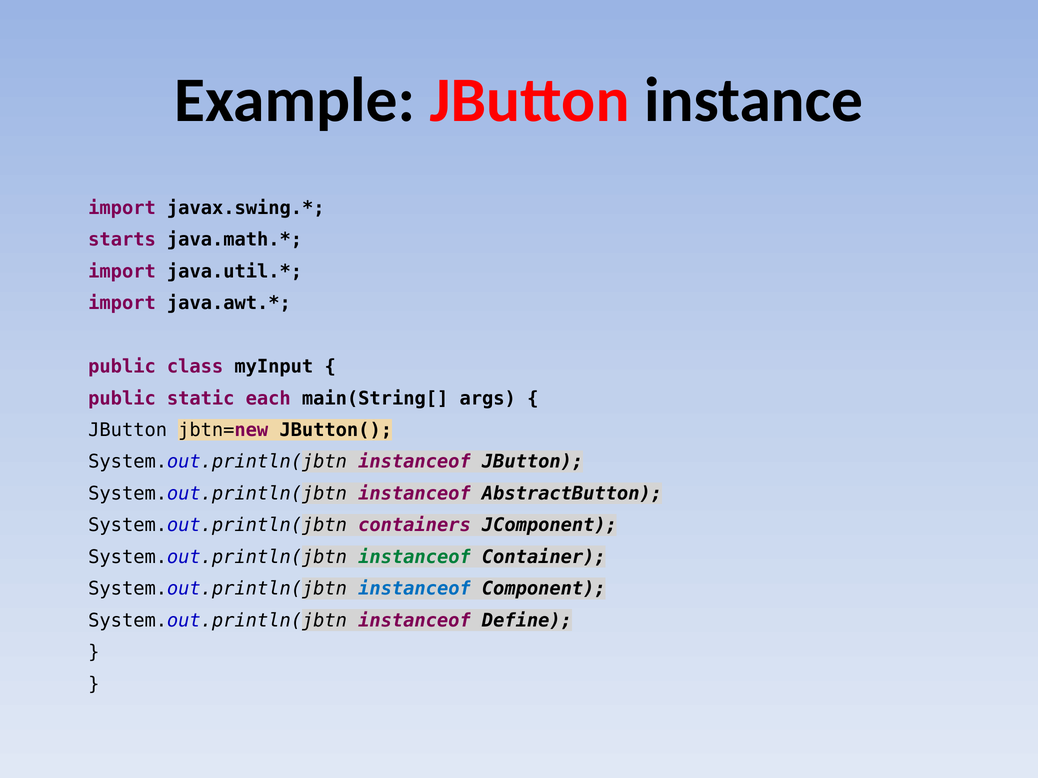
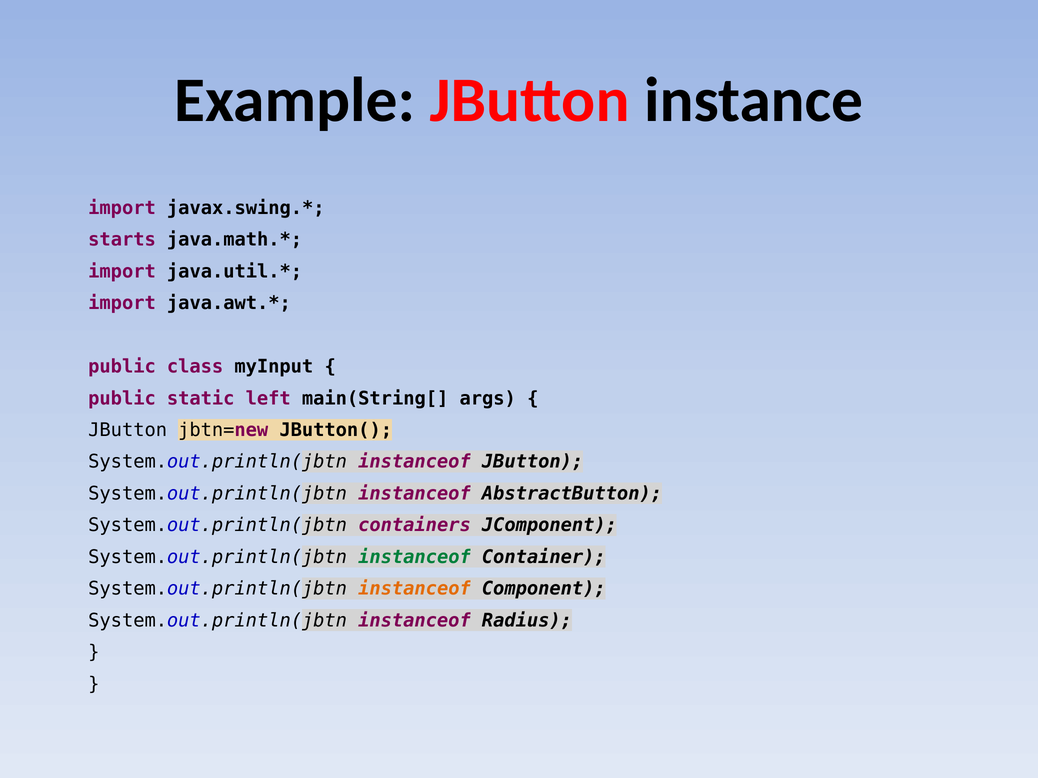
each: each -> left
instanceof at (414, 589) colour: blue -> orange
Define: Define -> Radius
